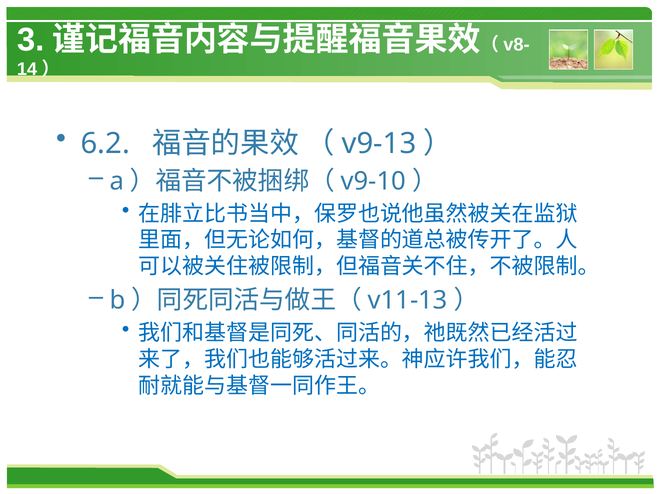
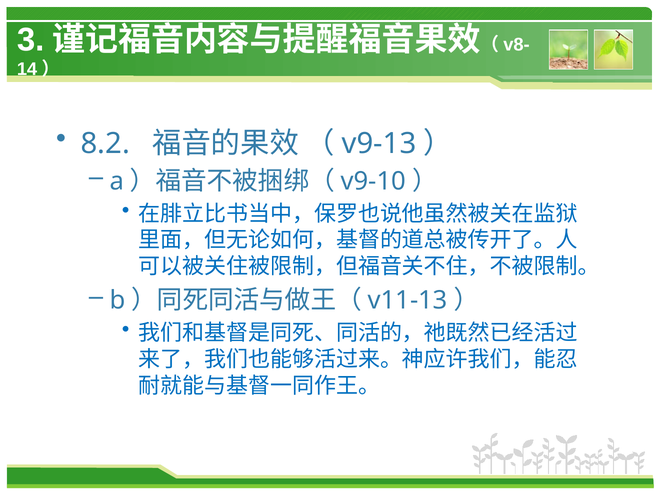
6.2: 6.2 -> 8.2
